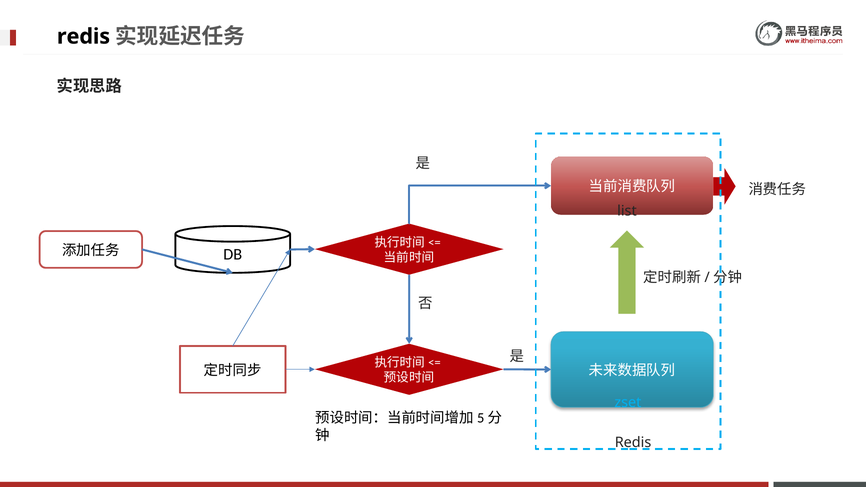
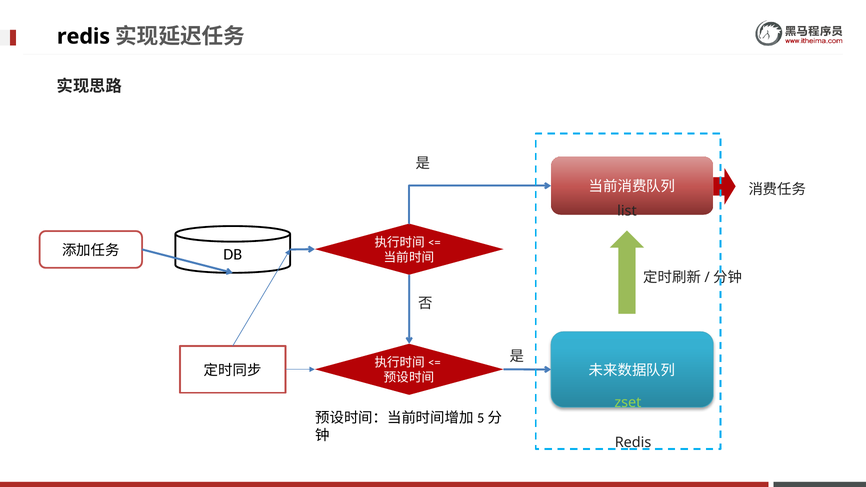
zset colour: light blue -> light green
